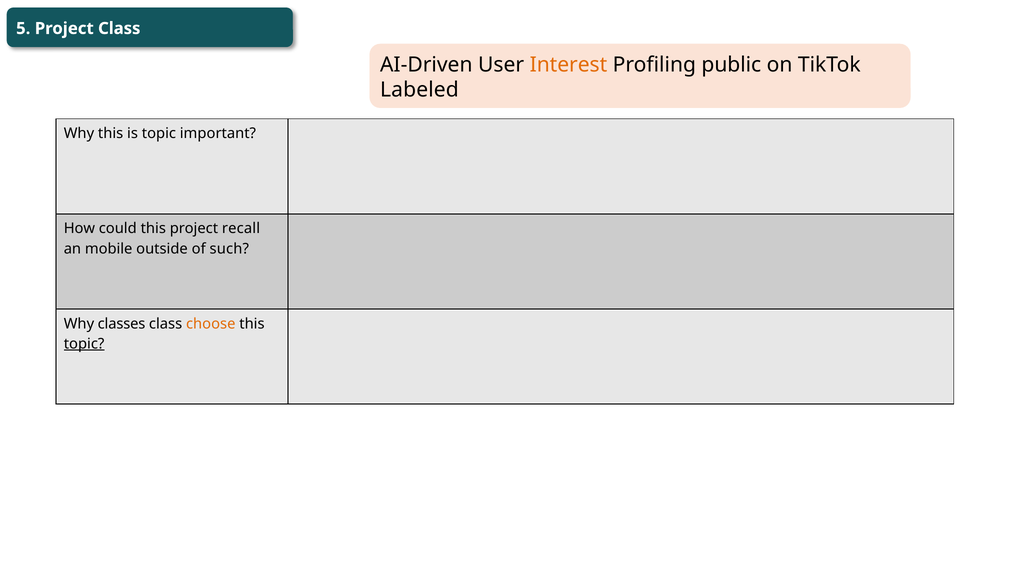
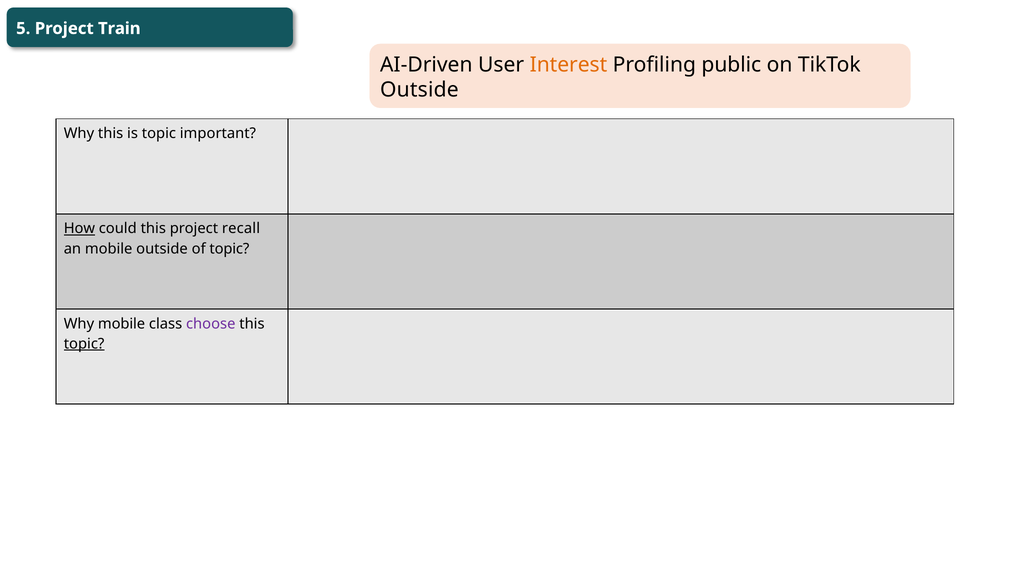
Project Class: Class -> Train
Labeled at (419, 90): Labeled -> Outside
How underline: none -> present
of such: such -> topic
Why classes: classes -> mobile
choose colour: orange -> purple
